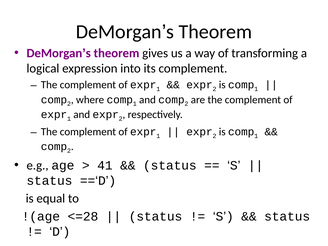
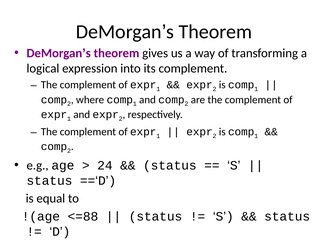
41: 41 -> 24
<=28: <=28 -> <=88
